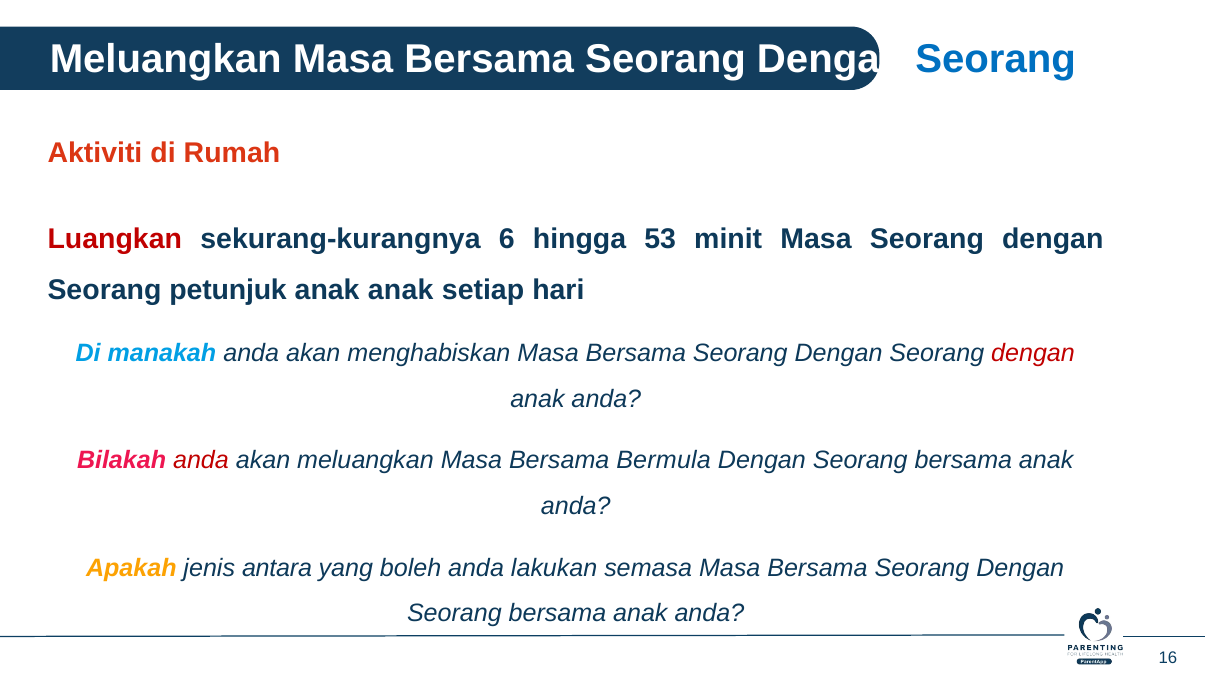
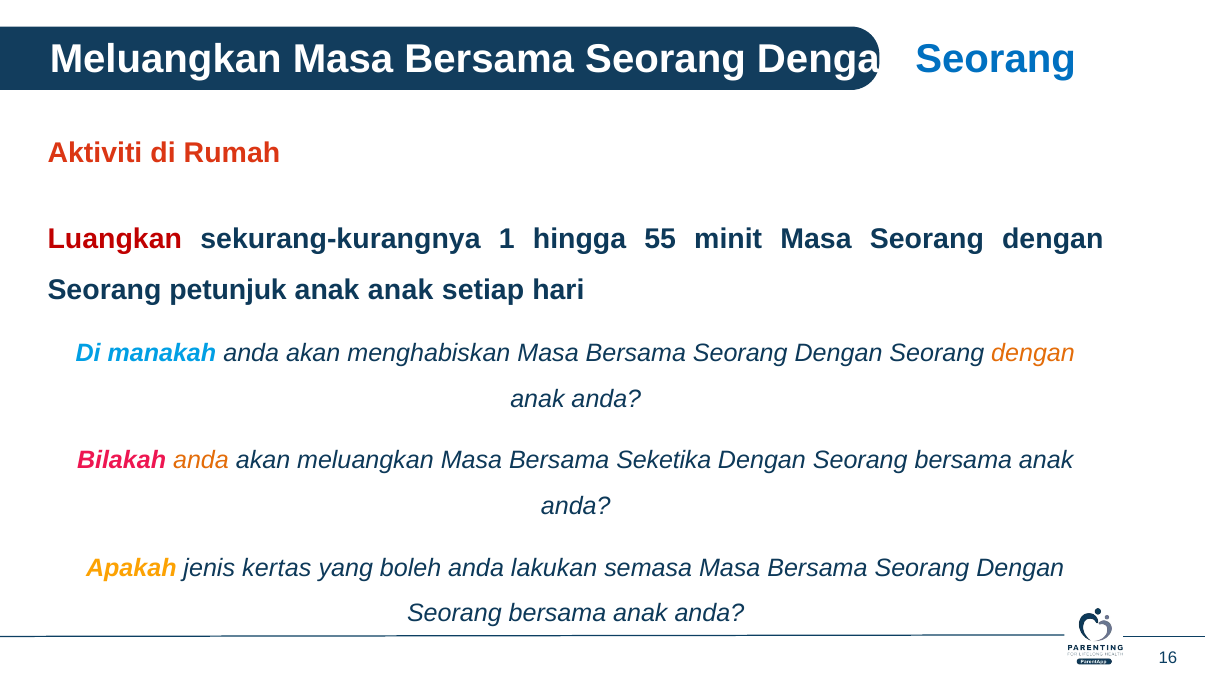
6: 6 -> 1
53: 53 -> 55
dengan at (1033, 354) colour: red -> orange
anda at (201, 461) colour: red -> orange
Bermula: Bermula -> Seketika
antara: antara -> kertas
